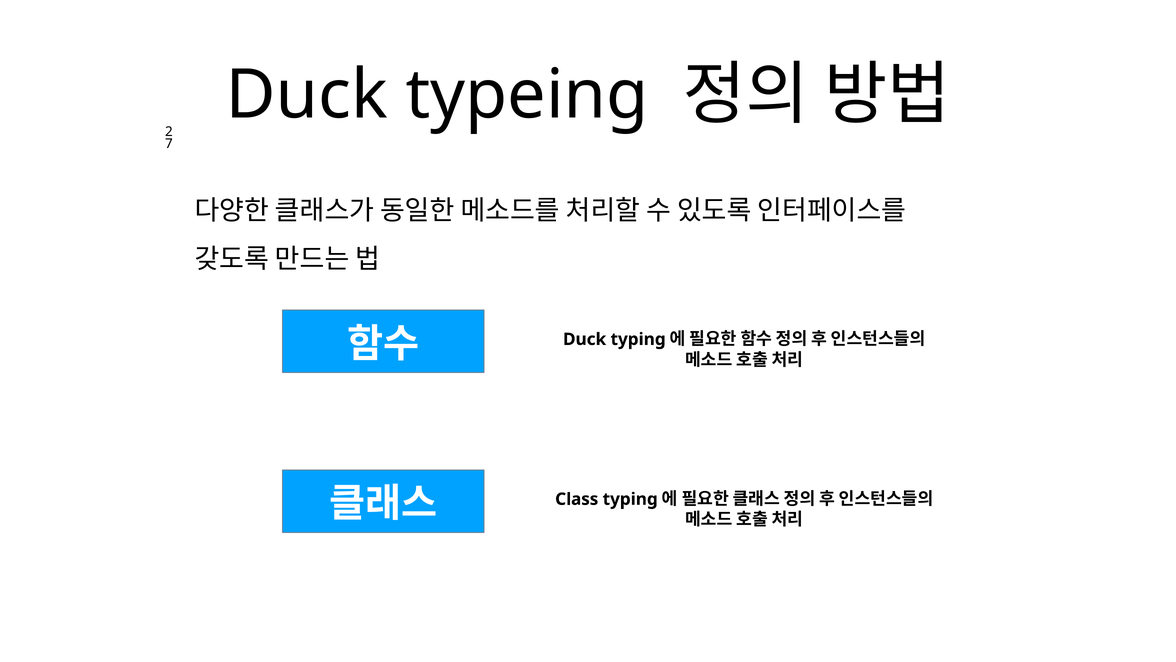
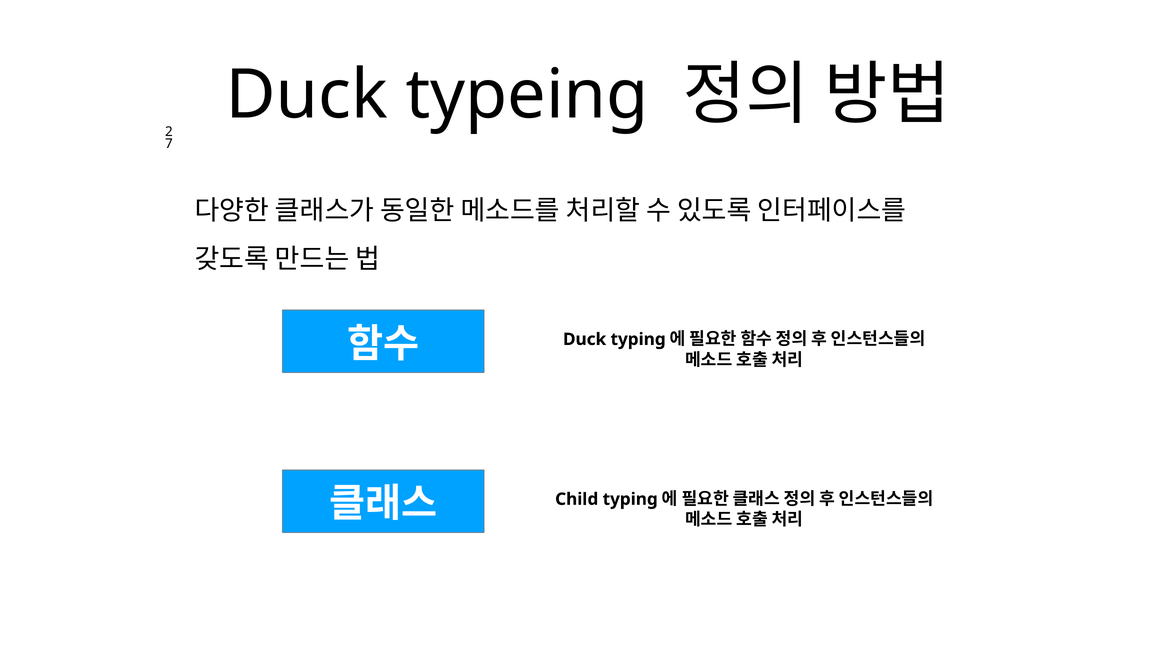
Class: Class -> Child
